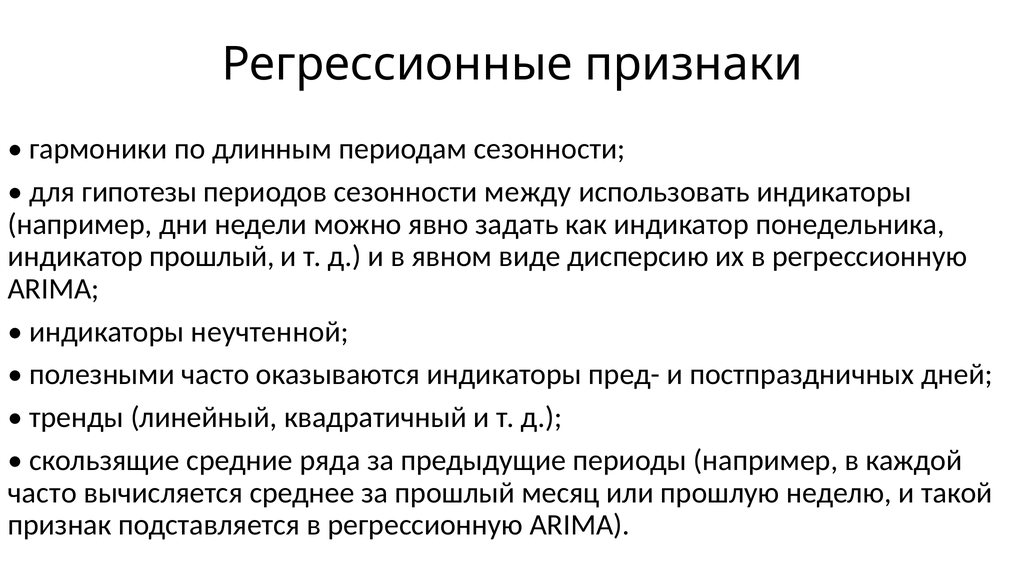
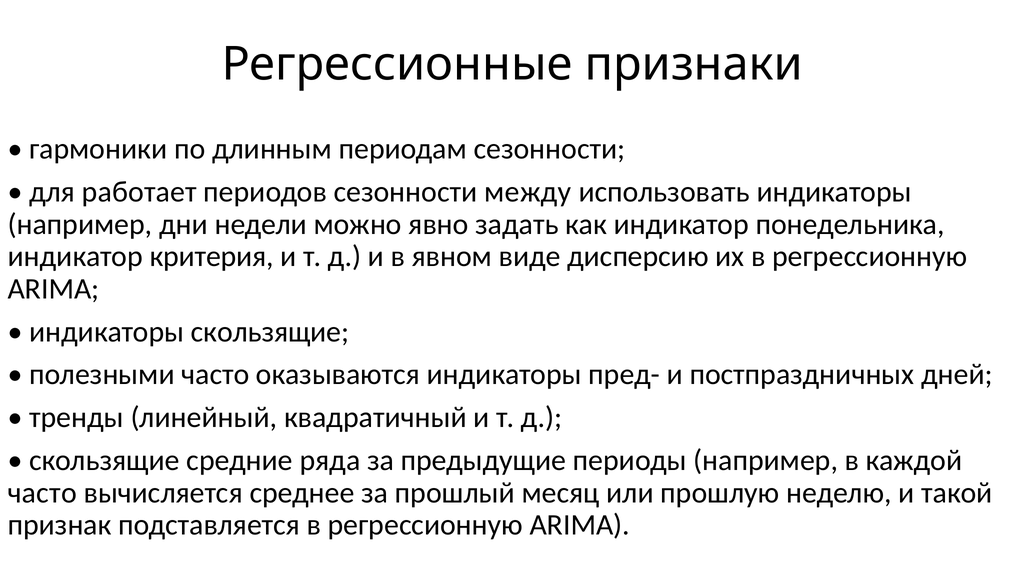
гипотезы: гипотезы -> работает
индикатор прошлый: прошлый -> критерия
индикаторы неучтенной: неучтенной -> скользящие
